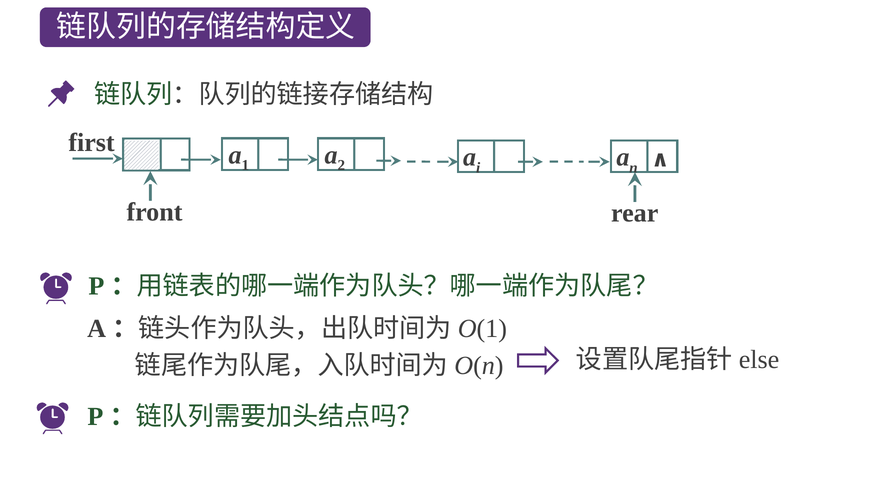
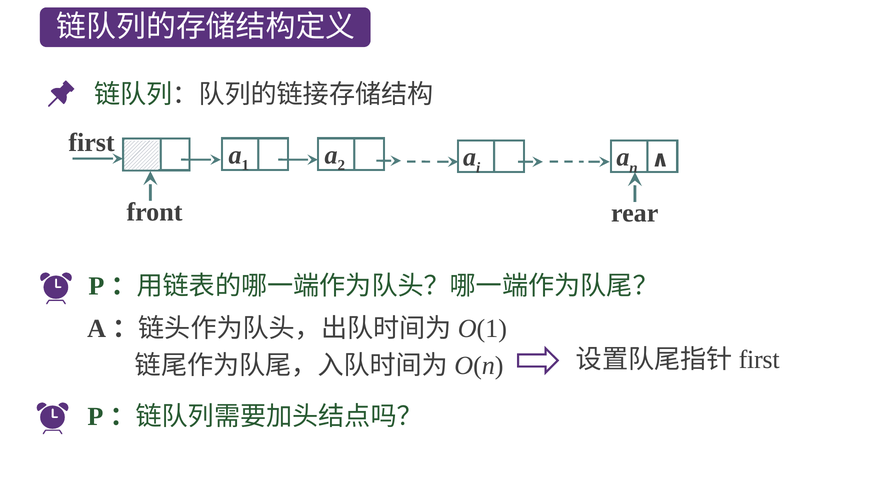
else at (759, 359): else -> first
